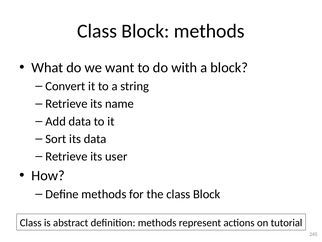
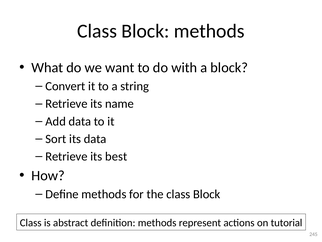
user: user -> best
